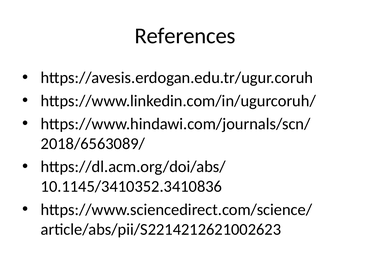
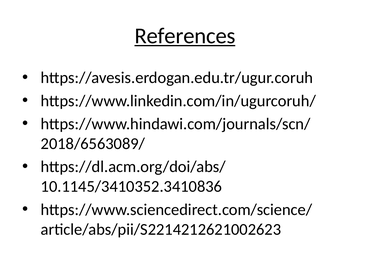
References underline: none -> present
